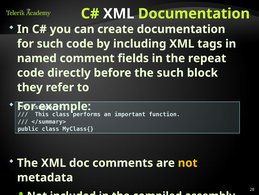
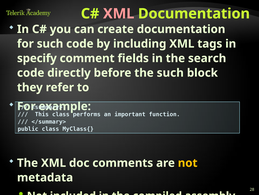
XML at (119, 14) colour: white -> pink
named: named -> specify
repeat: repeat -> search
